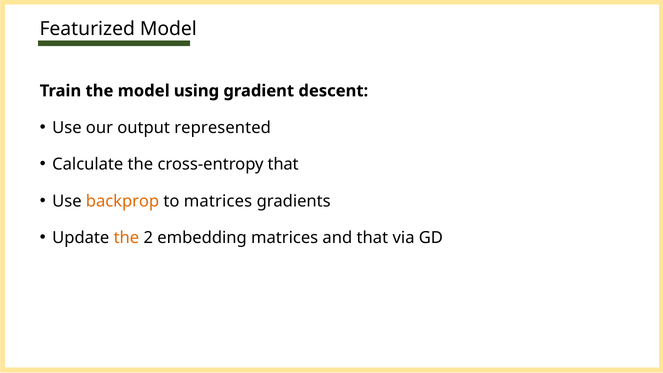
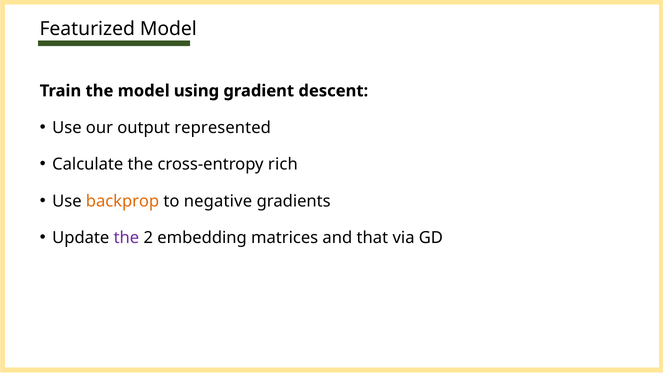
cross-entropy that: that -> rich
to matrices: matrices -> negative
the at (126, 238) colour: orange -> purple
